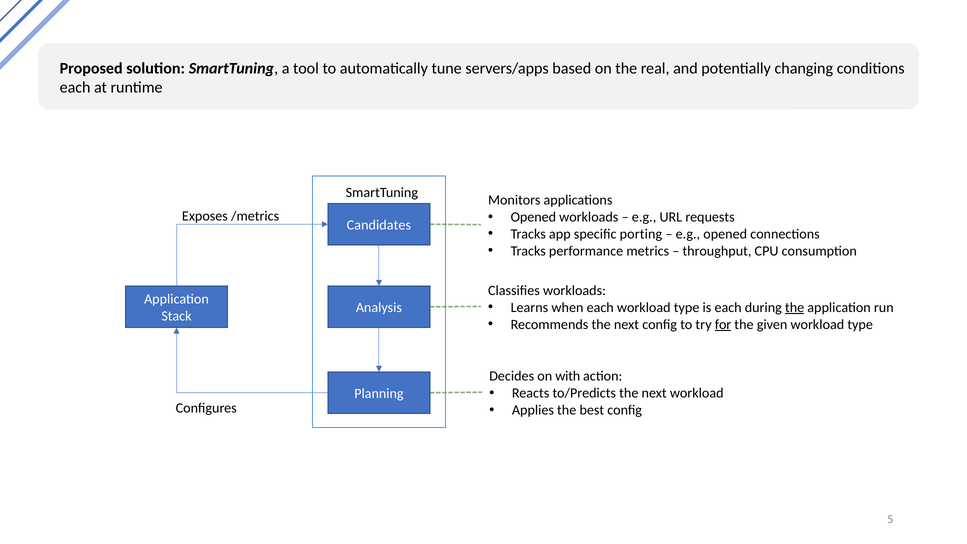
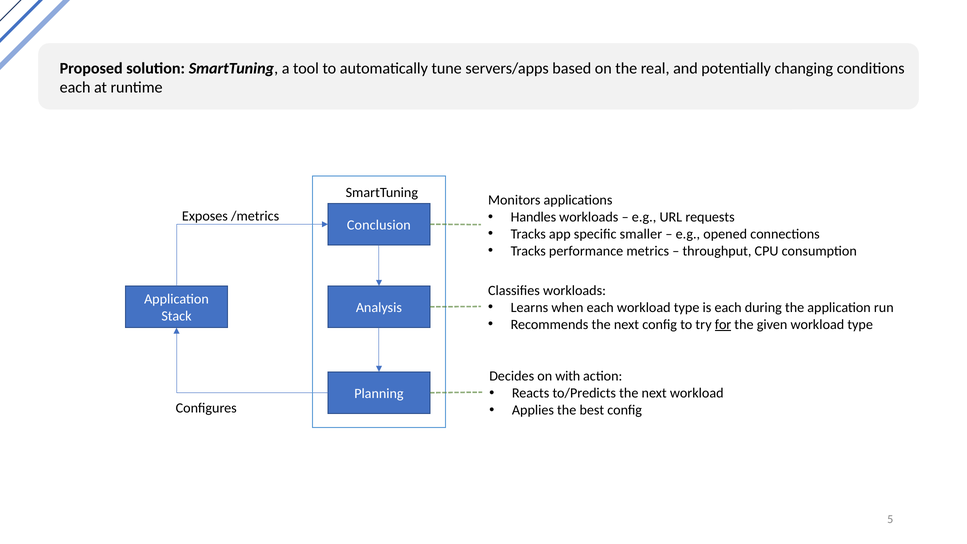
Opened at (533, 217): Opened -> Handles
Candidates: Candidates -> Conclusion
porting: porting -> smaller
the at (795, 307) underline: present -> none
